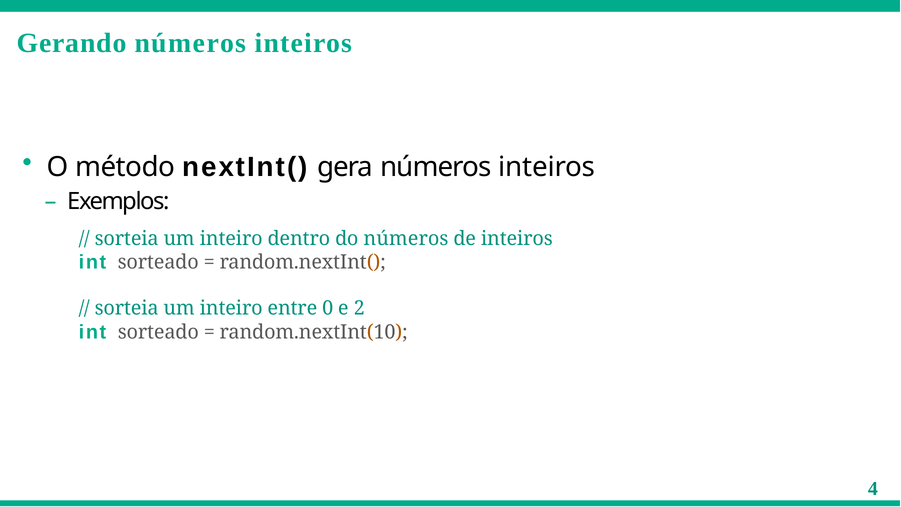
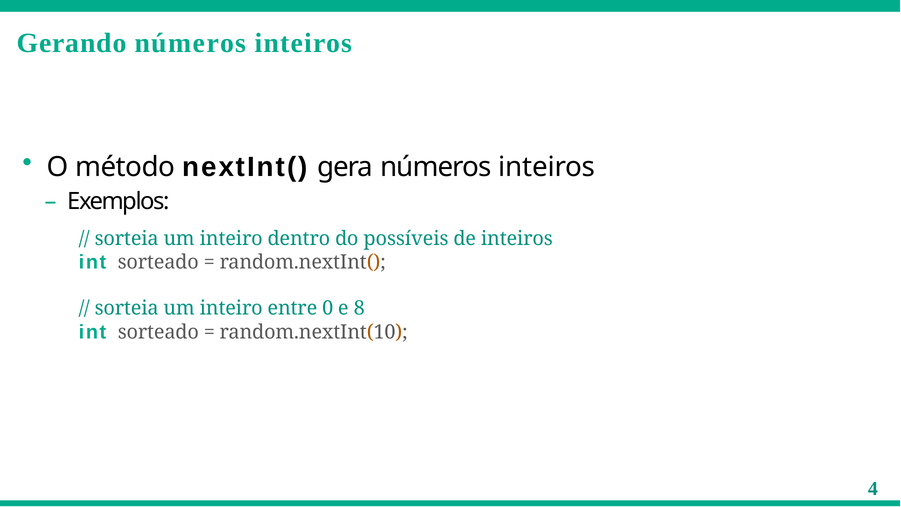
do números: números -> possíveis
2: 2 -> 8
